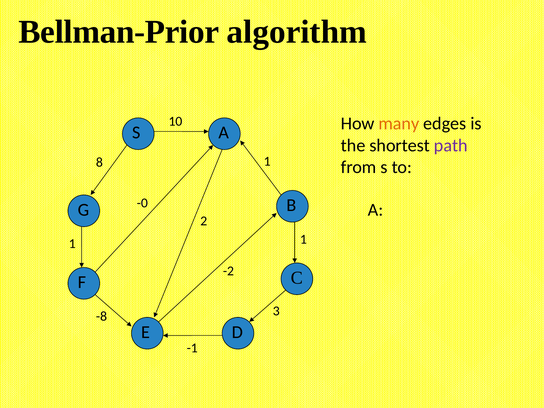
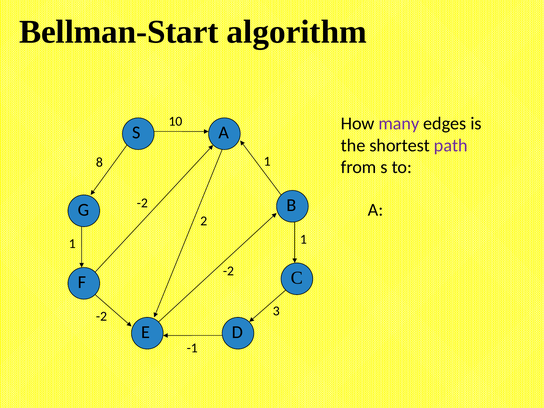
Bellman-Prior: Bellman-Prior -> Bellman-Start
many colour: orange -> purple
-0 at (142, 203): -0 -> -2
-8 at (101, 316): -8 -> -2
